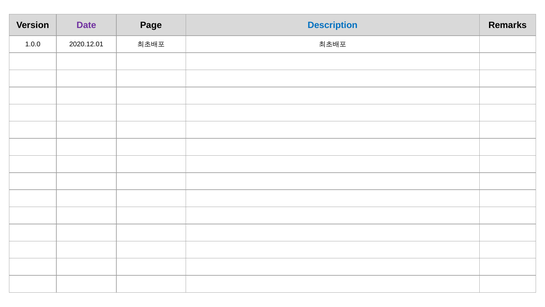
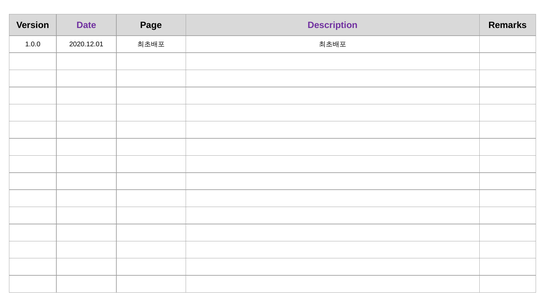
Description colour: blue -> purple
